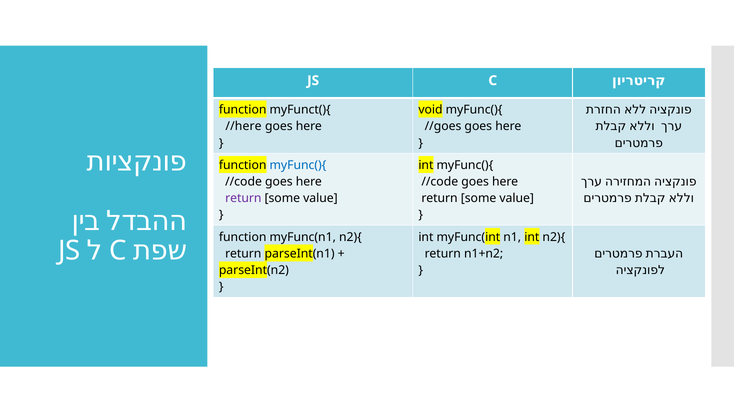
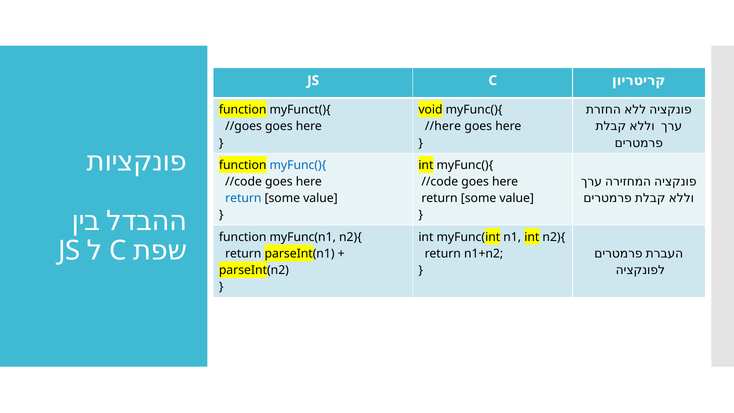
//here: //here -> //goes
//goes: //goes -> //here
return at (243, 198) colour: purple -> blue
